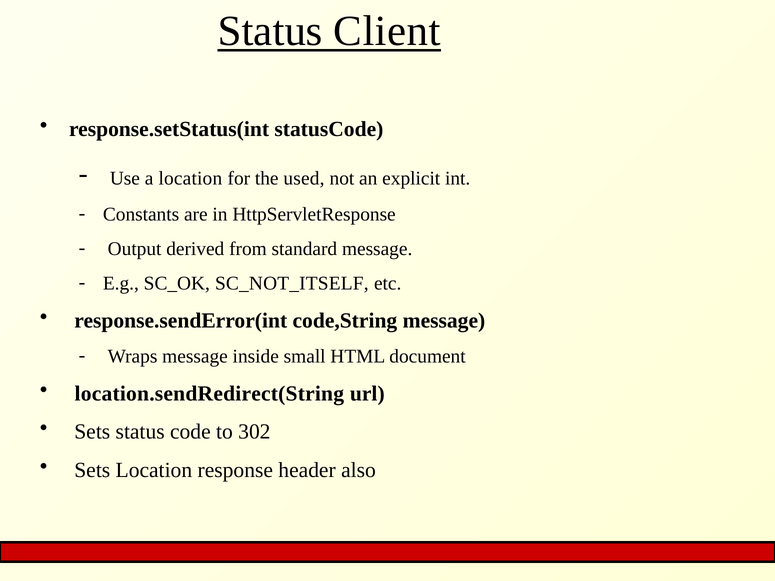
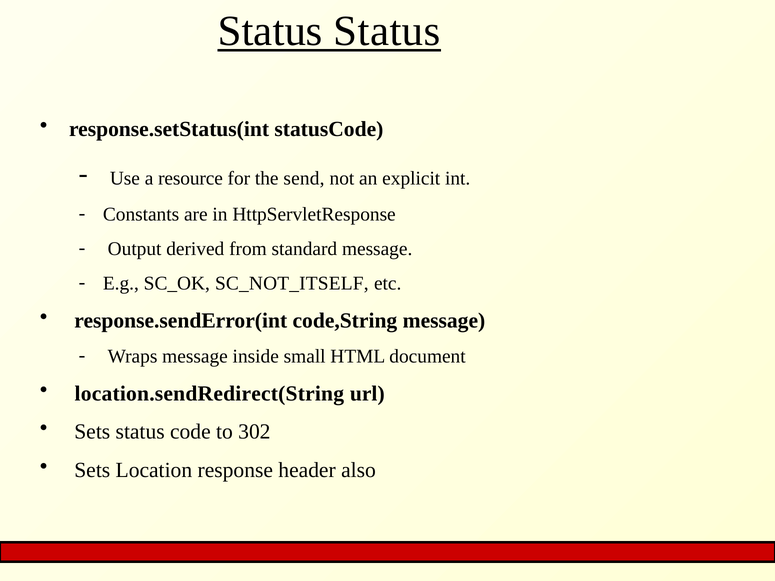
Status Client: Client -> Status
a location: location -> resource
used: used -> send
